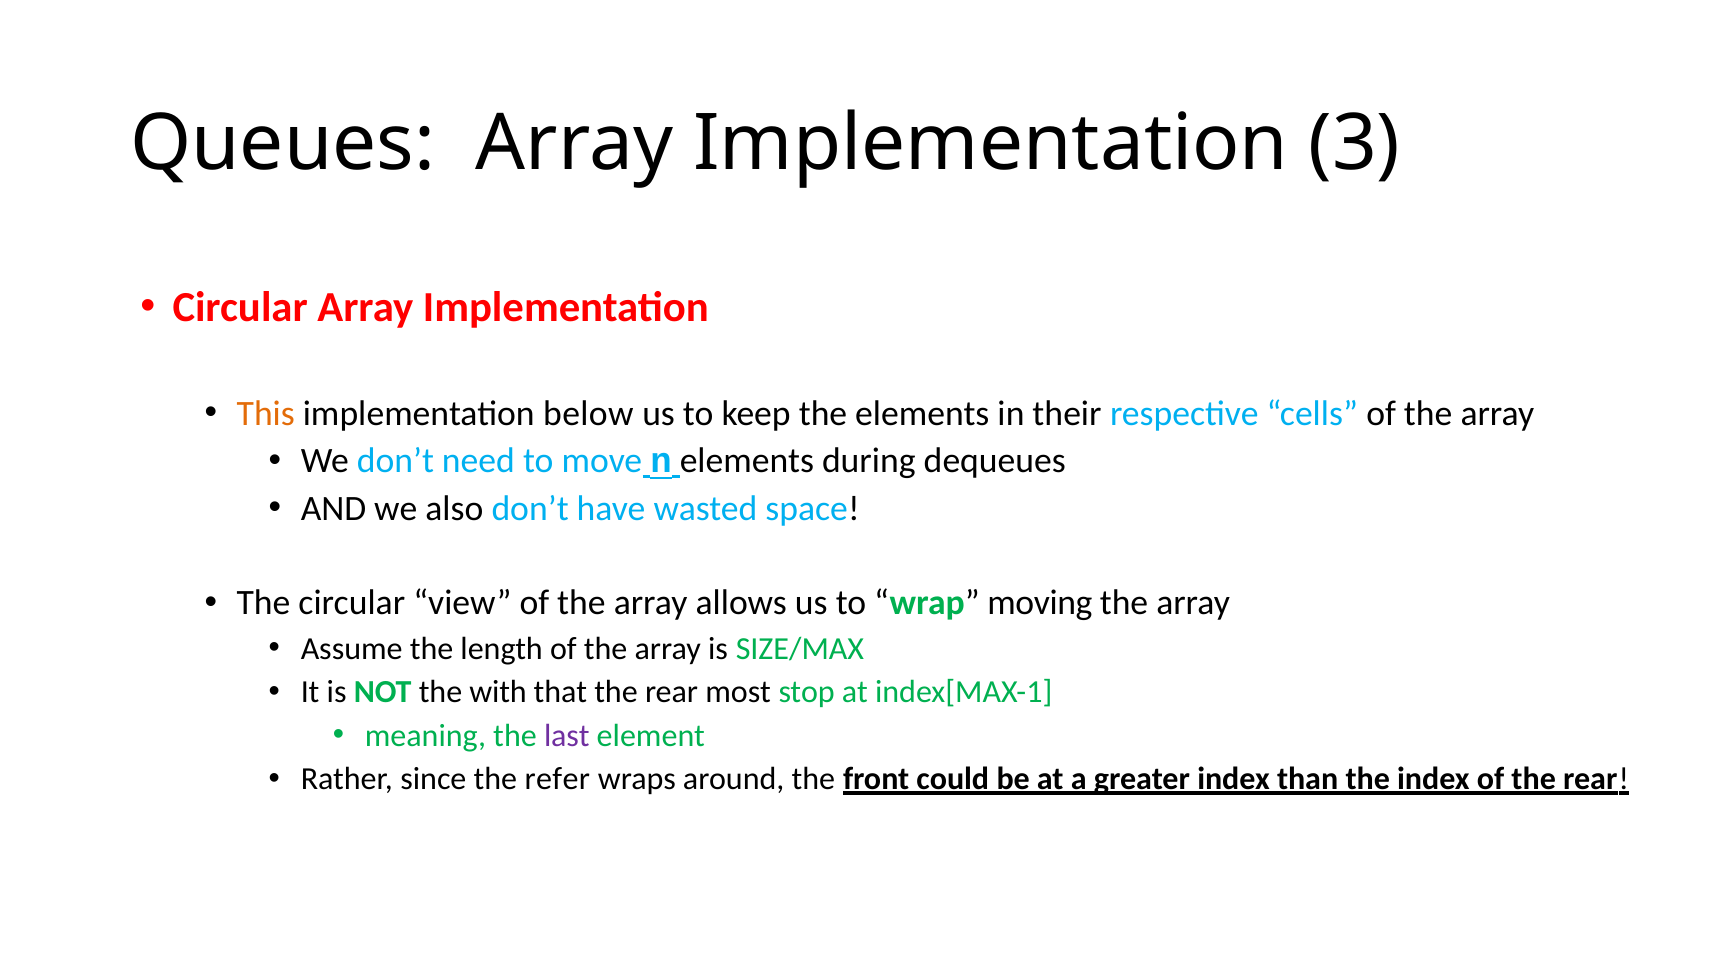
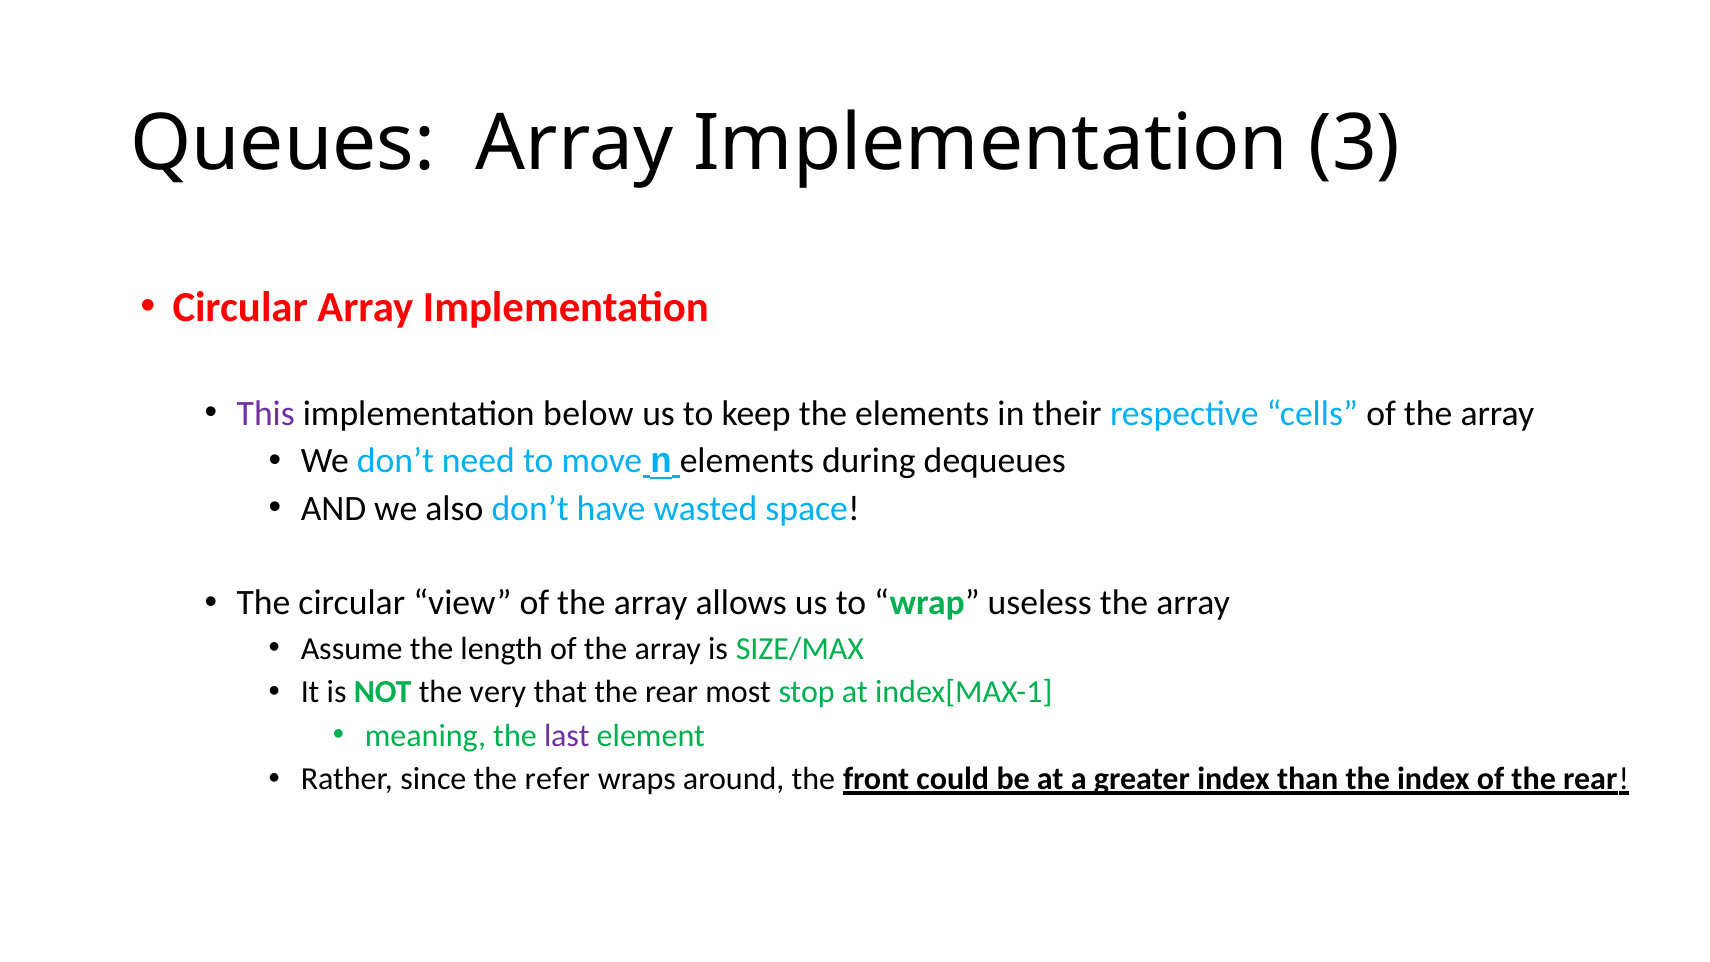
This colour: orange -> purple
moving: moving -> useless
with: with -> very
